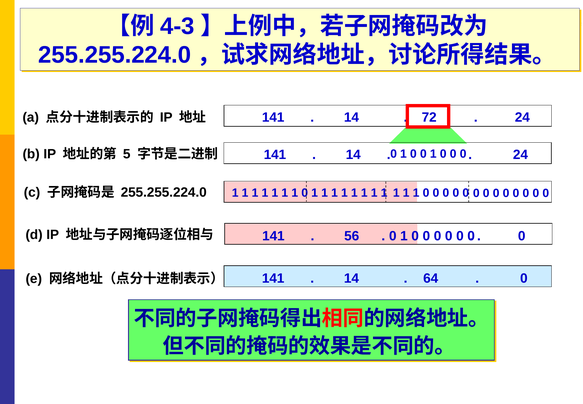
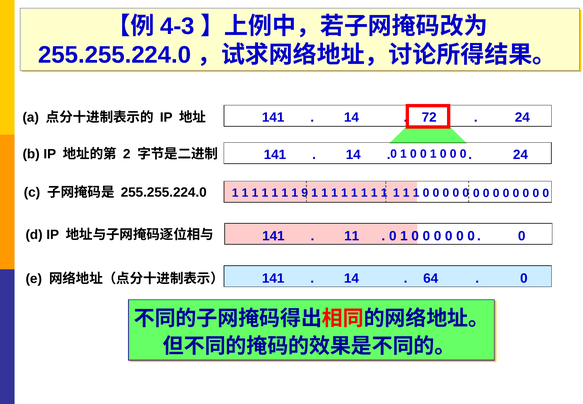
5: 5 -> 2
0 at (305, 193): 0 -> 9
56: 56 -> 11
